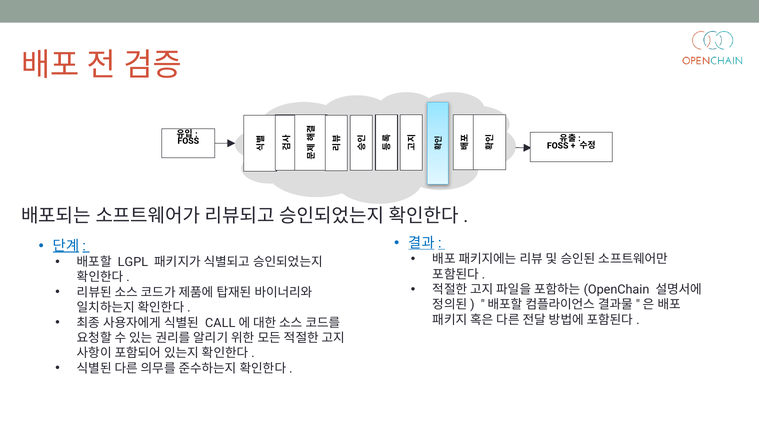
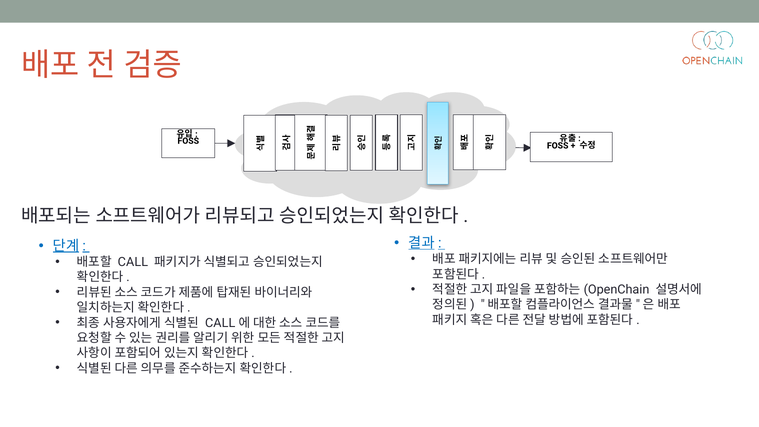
LGPL at (133, 262): LGPL -> CALL
